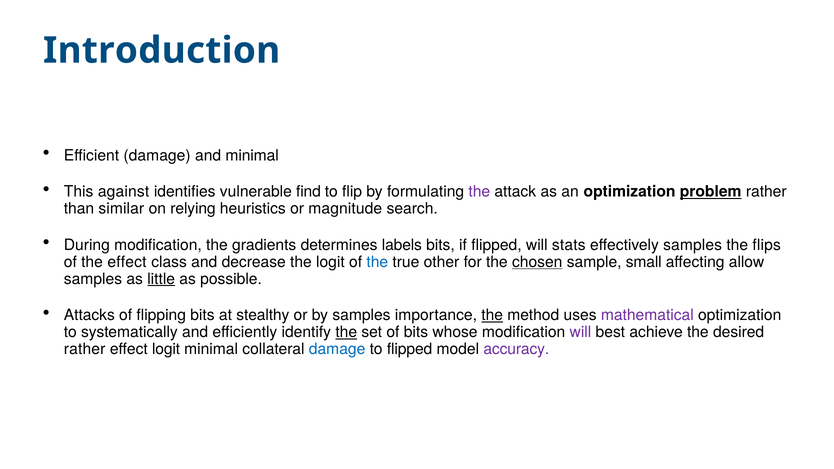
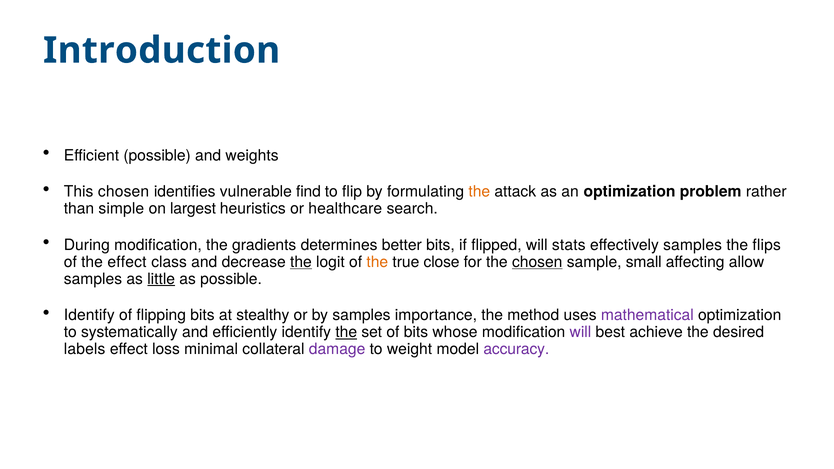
Efficient damage: damage -> possible
and minimal: minimal -> weights
This against: against -> chosen
the at (479, 192) colour: purple -> orange
problem underline: present -> none
similar: similar -> simple
relying: relying -> largest
magnitude: magnitude -> healthcare
labels: labels -> better
the at (301, 262) underline: none -> present
the at (377, 262) colour: blue -> orange
other: other -> close
Attacks at (89, 315): Attacks -> Identify
the at (492, 315) underline: present -> none
rather at (85, 349): rather -> labels
effect logit: logit -> loss
damage at (337, 349) colour: blue -> purple
to flipped: flipped -> weight
